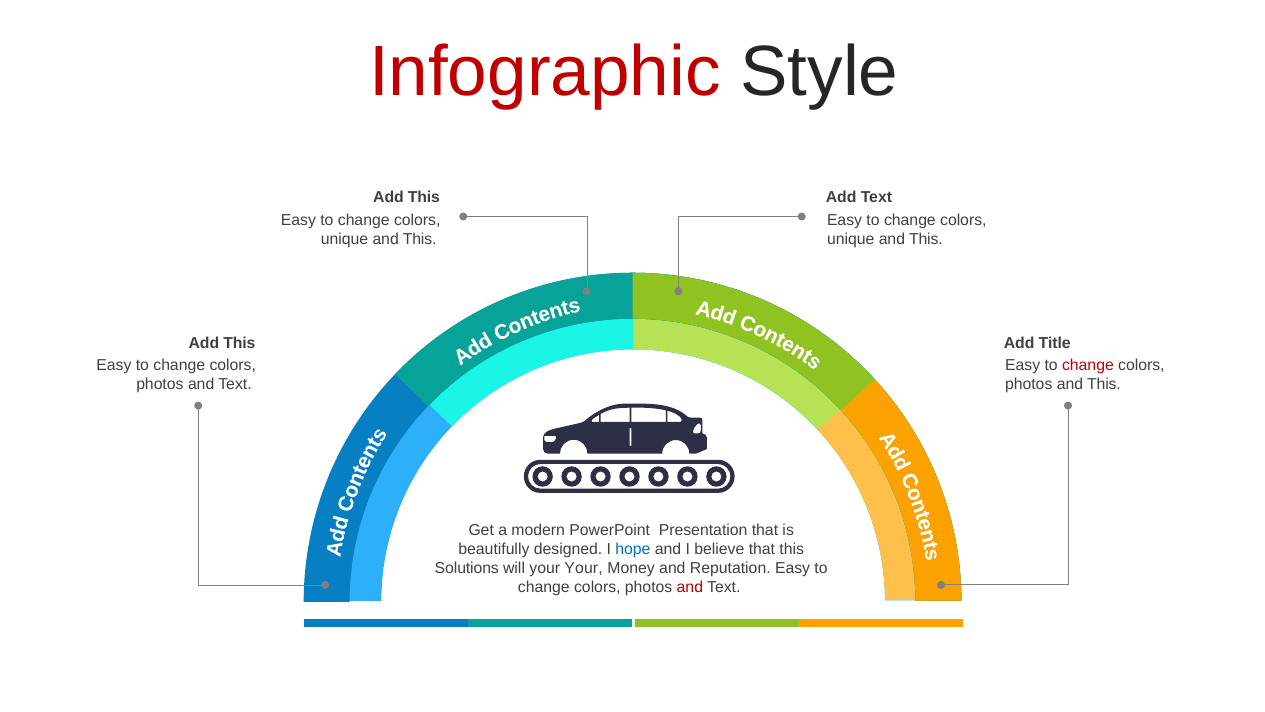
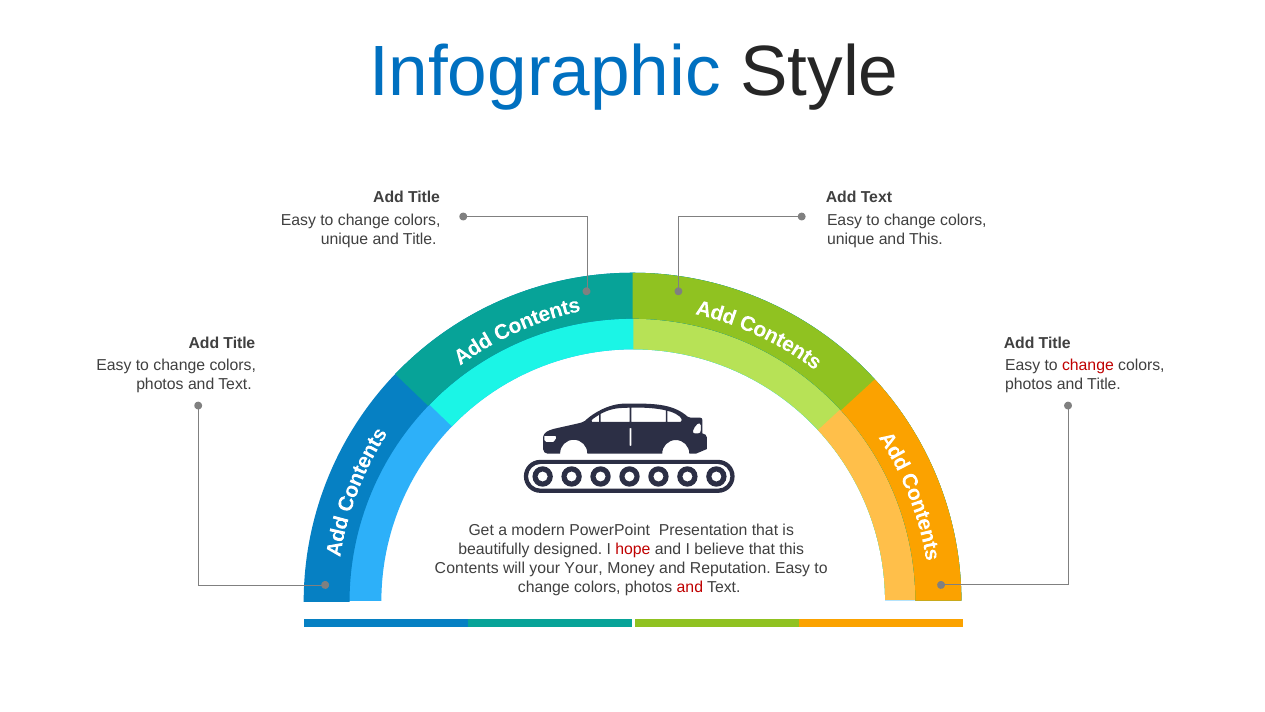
Infographic colour: red -> blue
This at (424, 198): This -> Title
This at (420, 239): This -> Title
This at (239, 343): This -> Title
photos and This: This -> Title
hope colour: blue -> red
Solutions: Solutions -> Contents
